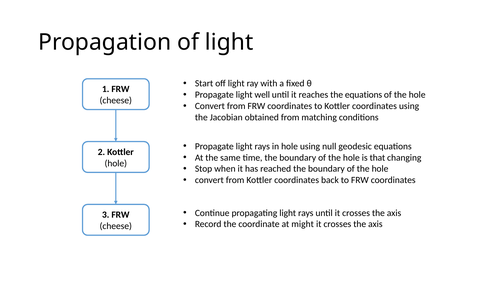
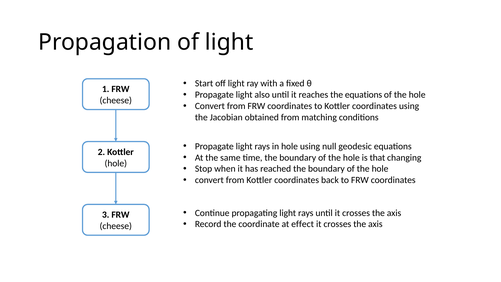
well: well -> also
might: might -> effect
